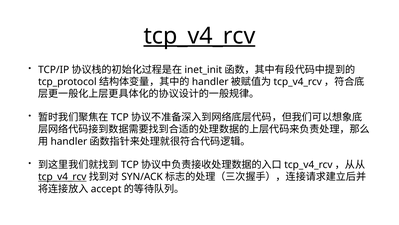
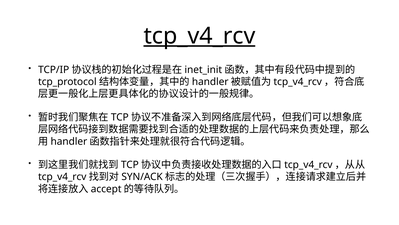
tcp_v4_rcv at (62, 176) underline: present -> none
